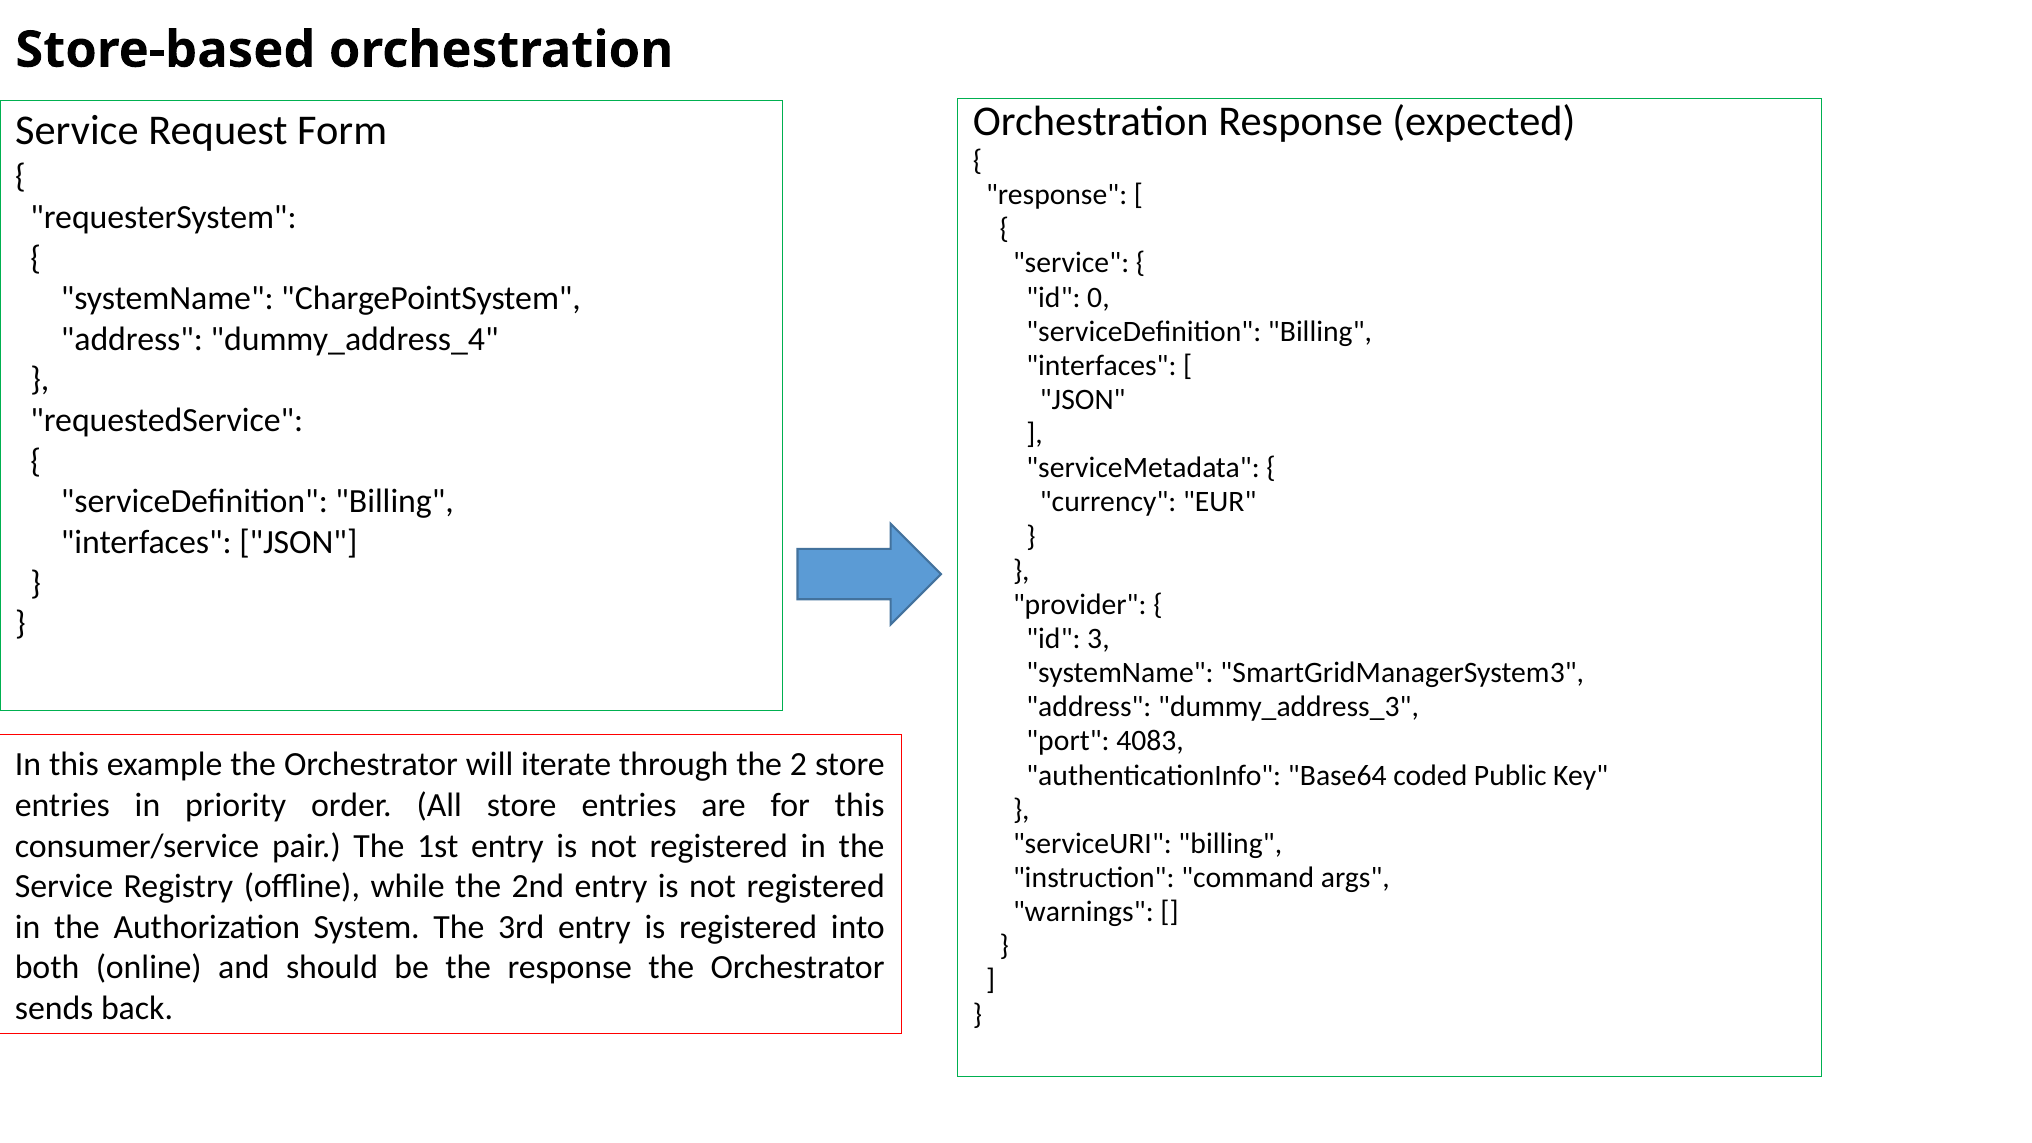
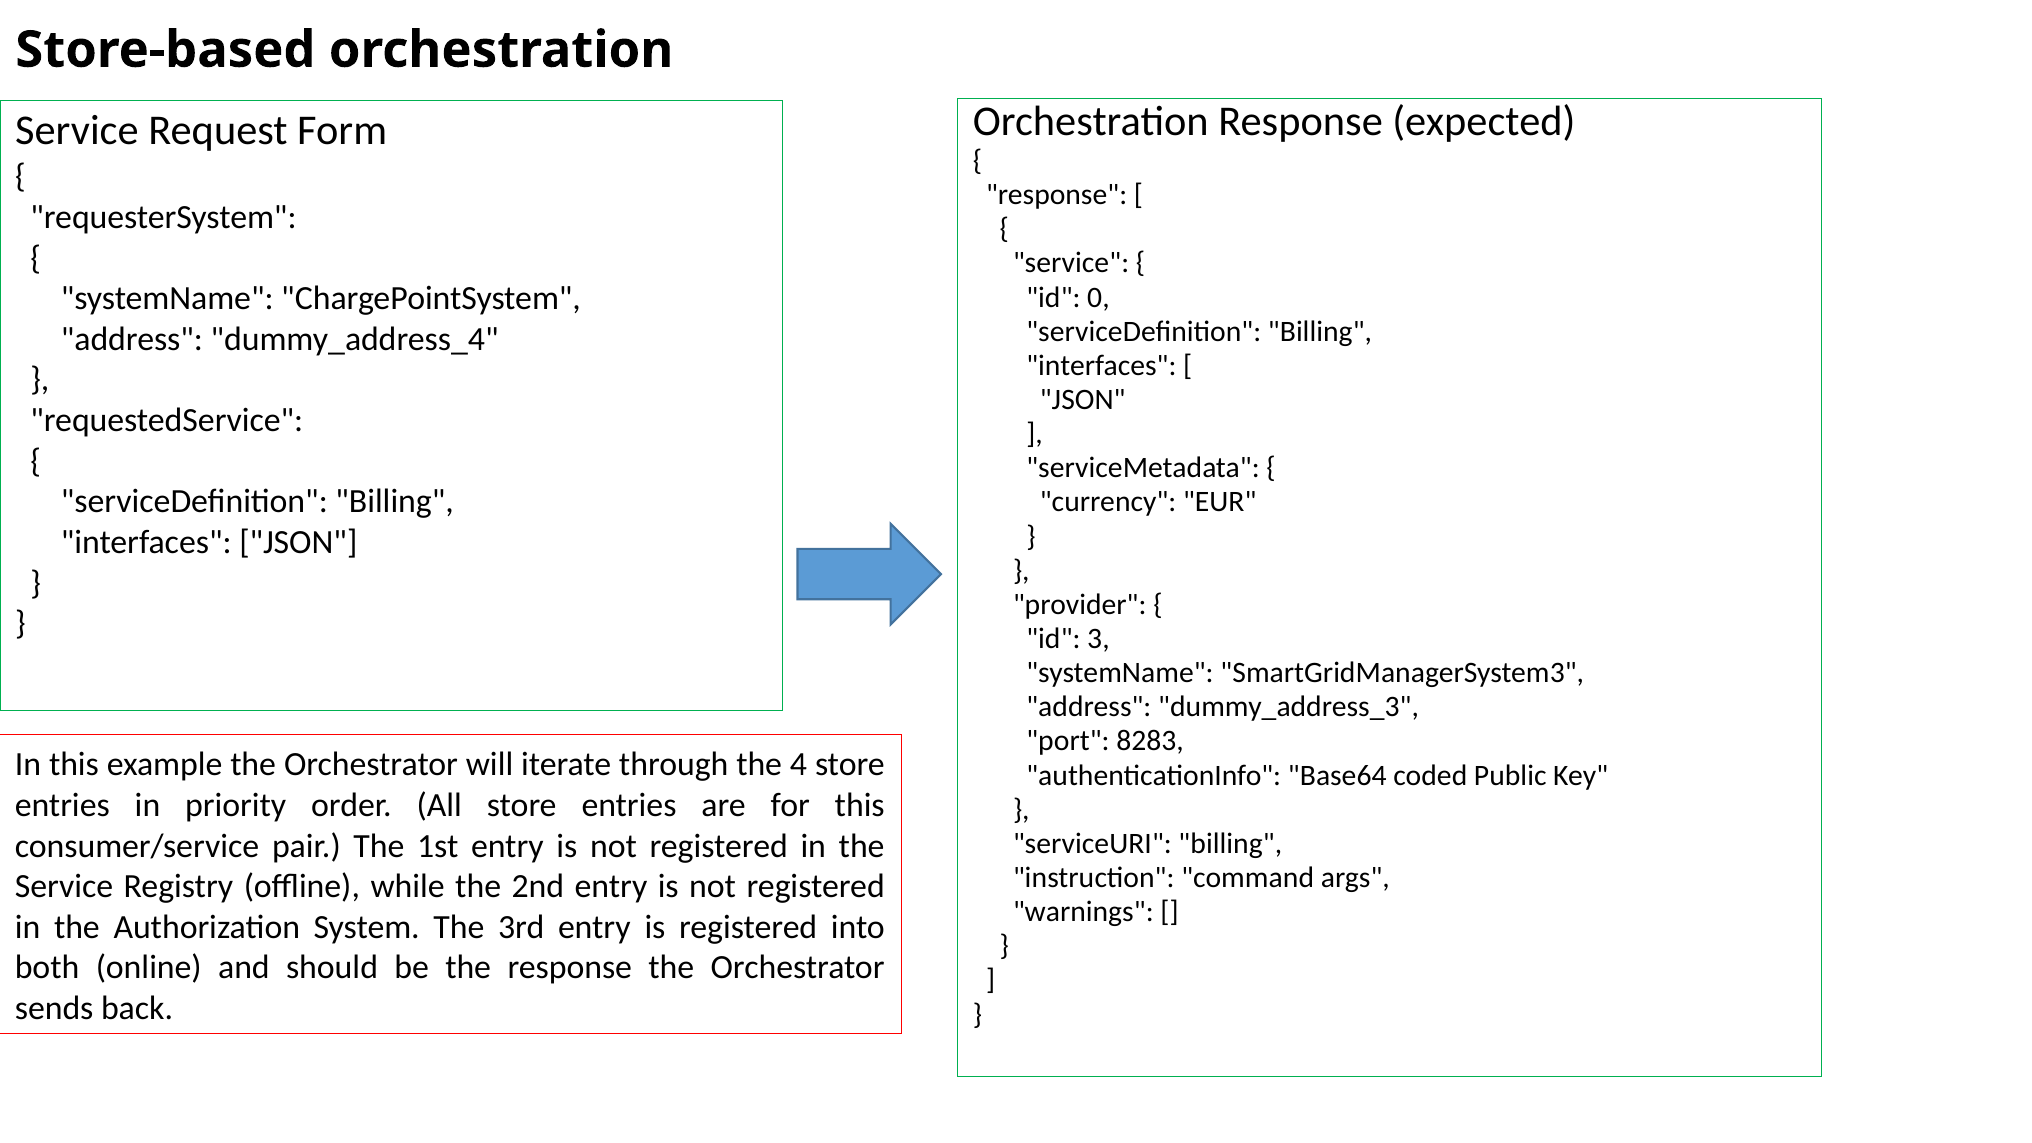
4083: 4083 -> 8283
2: 2 -> 4
